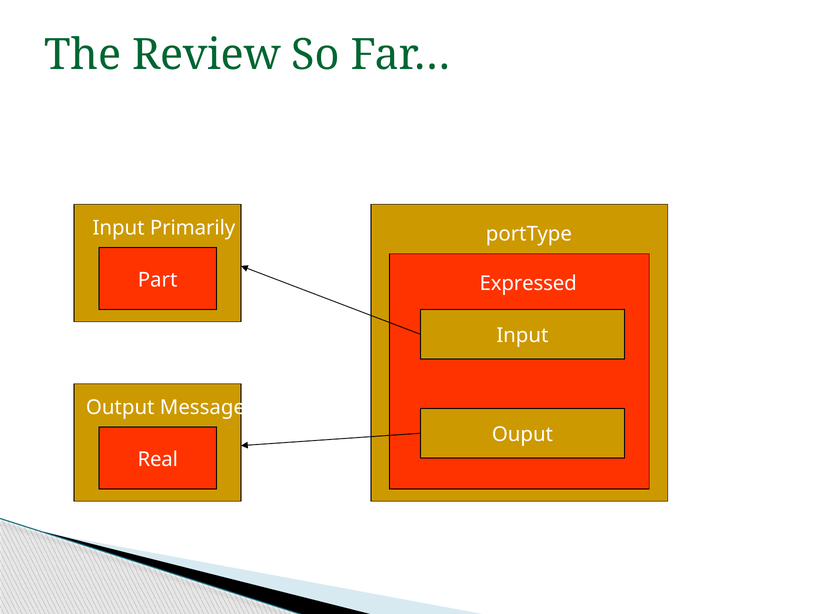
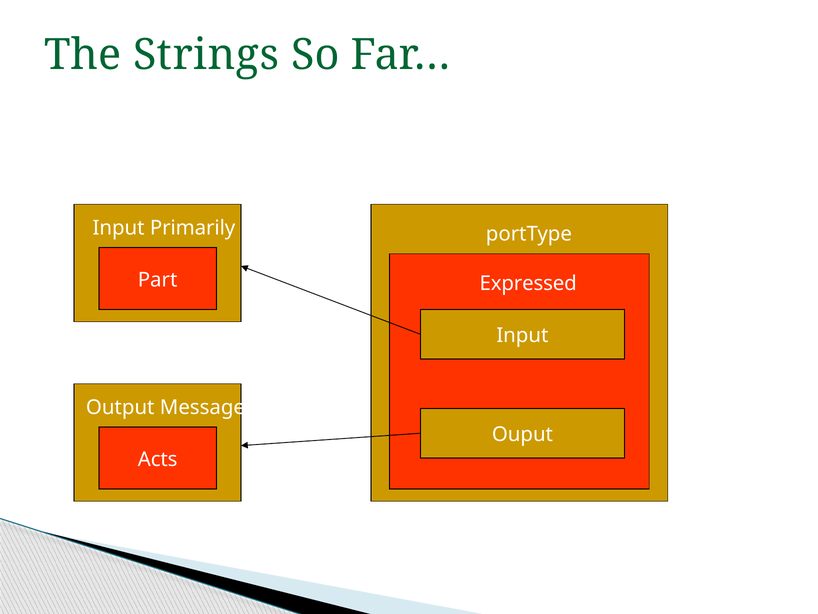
Review: Review -> Strings
Real: Real -> Acts
